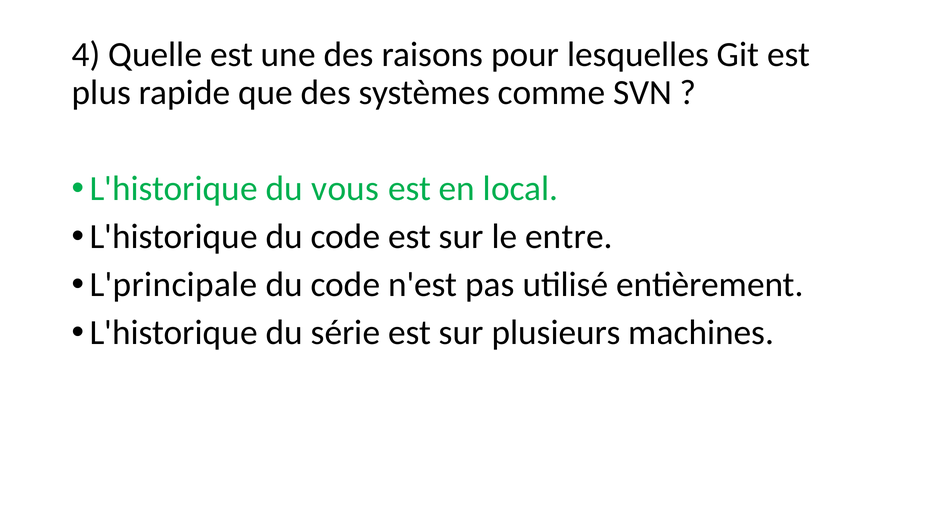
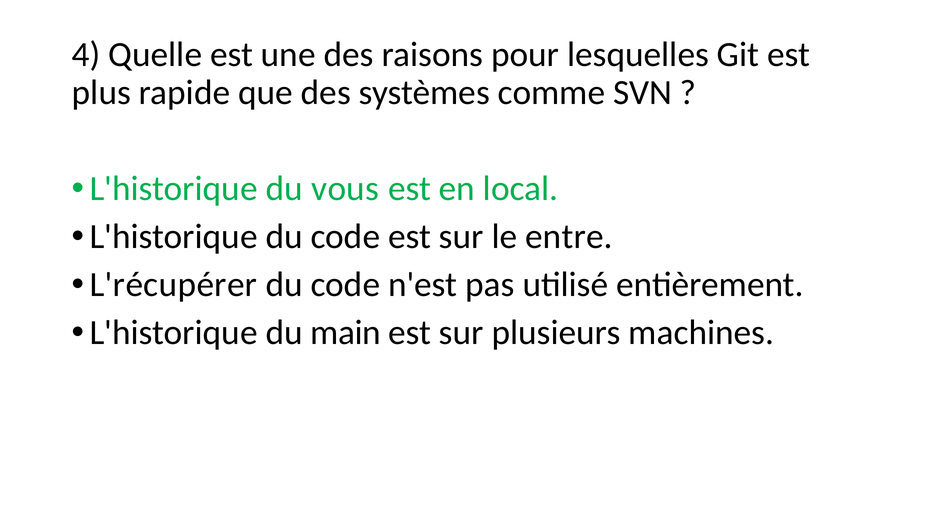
L'principale: L'principale -> L'récupérer
série: série -> main
